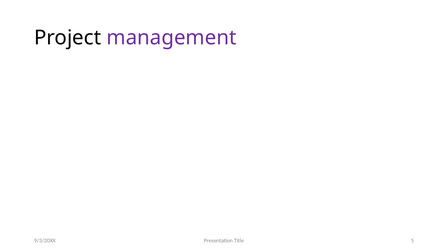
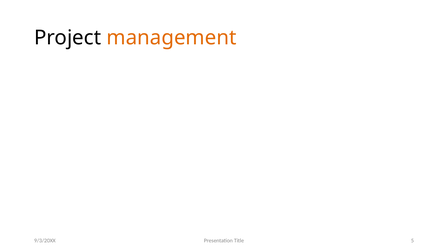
management colour: purple -> orange
